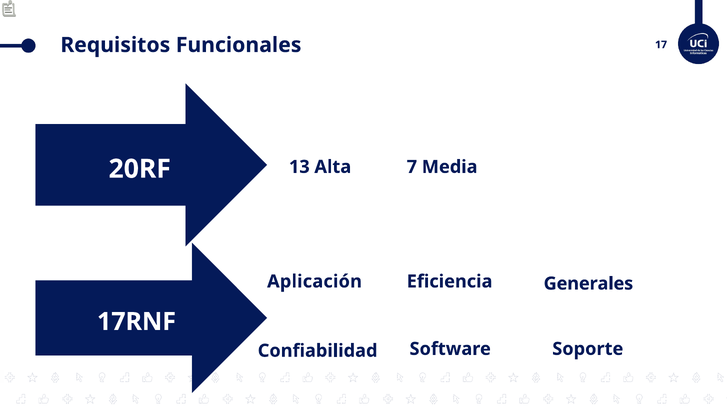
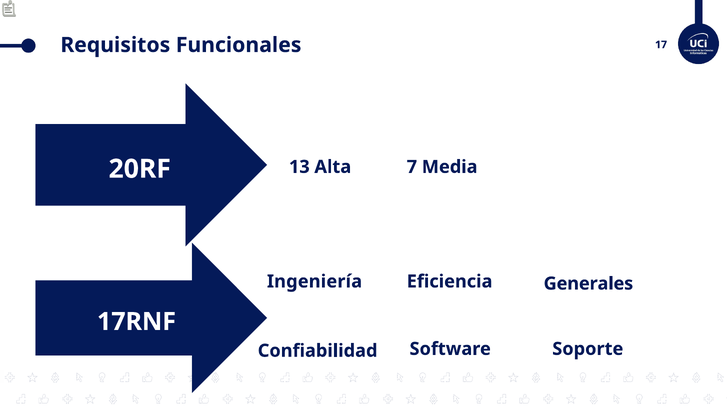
Aplicación: Aplicación -> Ingeniería
